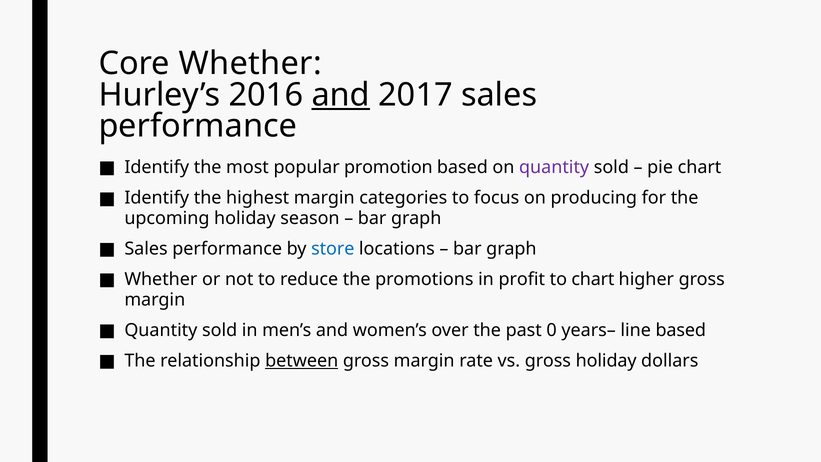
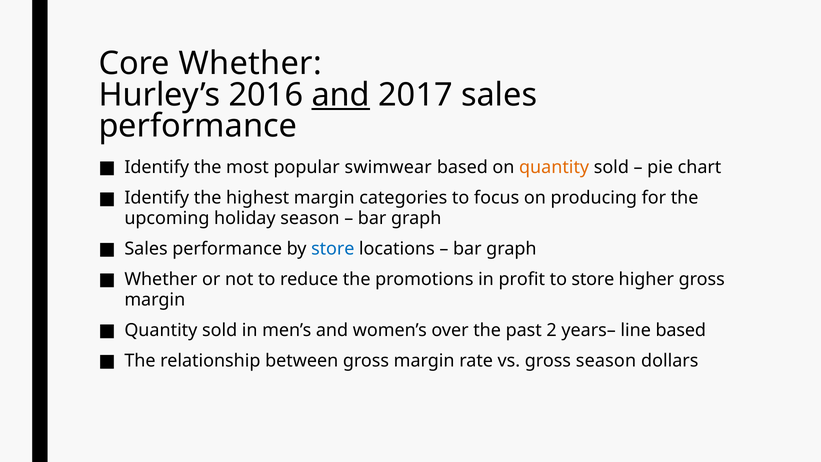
promotion: promotion -> swimwear
quantity at (554, 167) colour: purple -> orange
to chart: chart -> store
0: 0 -> 2
between underline: present -> none
gross holiday: holiday -> season
